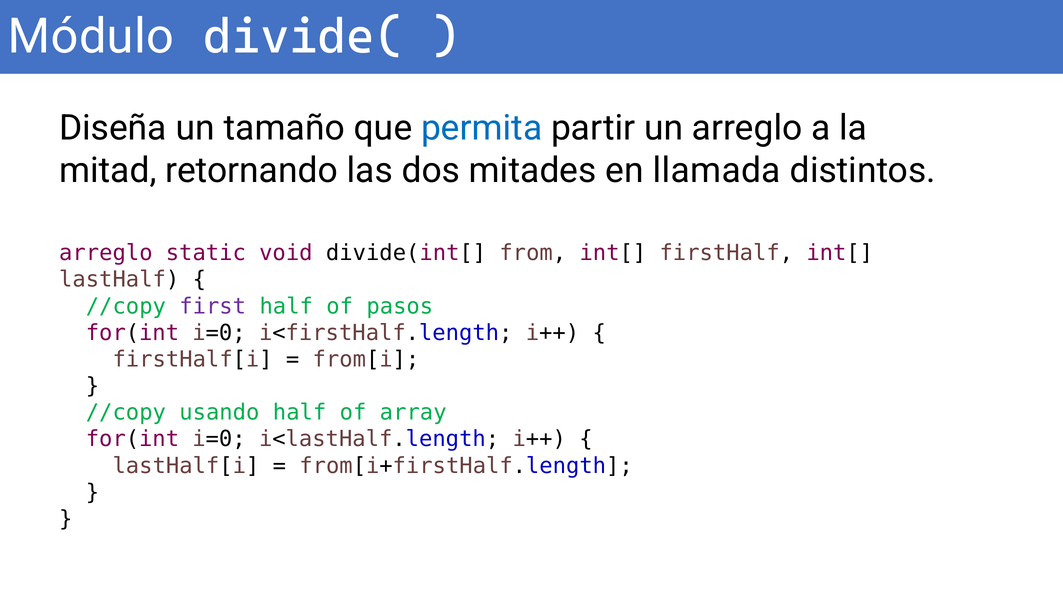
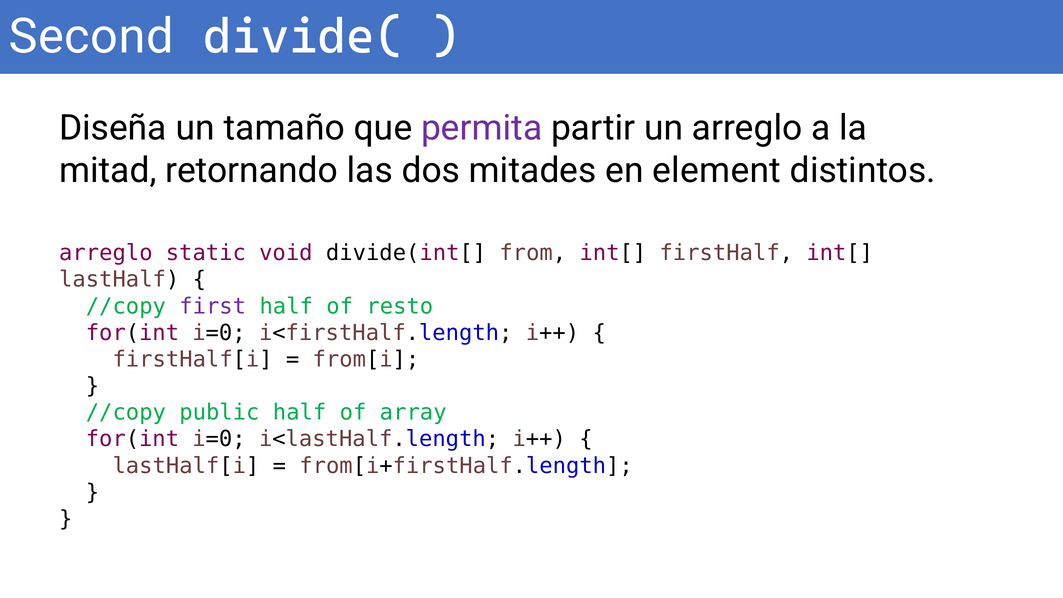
Módulo: Módulo -> Second
permita colour: blue -> purple
llamada: llamada -> element
pasos: pasos -> resto
usando: usando -> public
